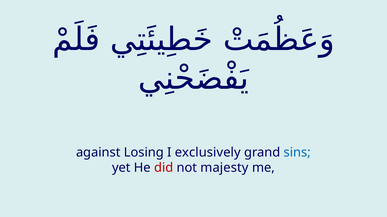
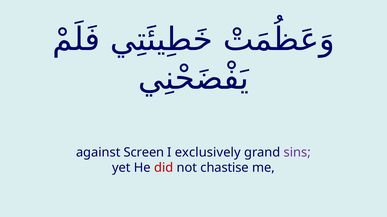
Losing: Losing -> Screen
sins colour: blue -> purple
majesty: majesty -> chastise
